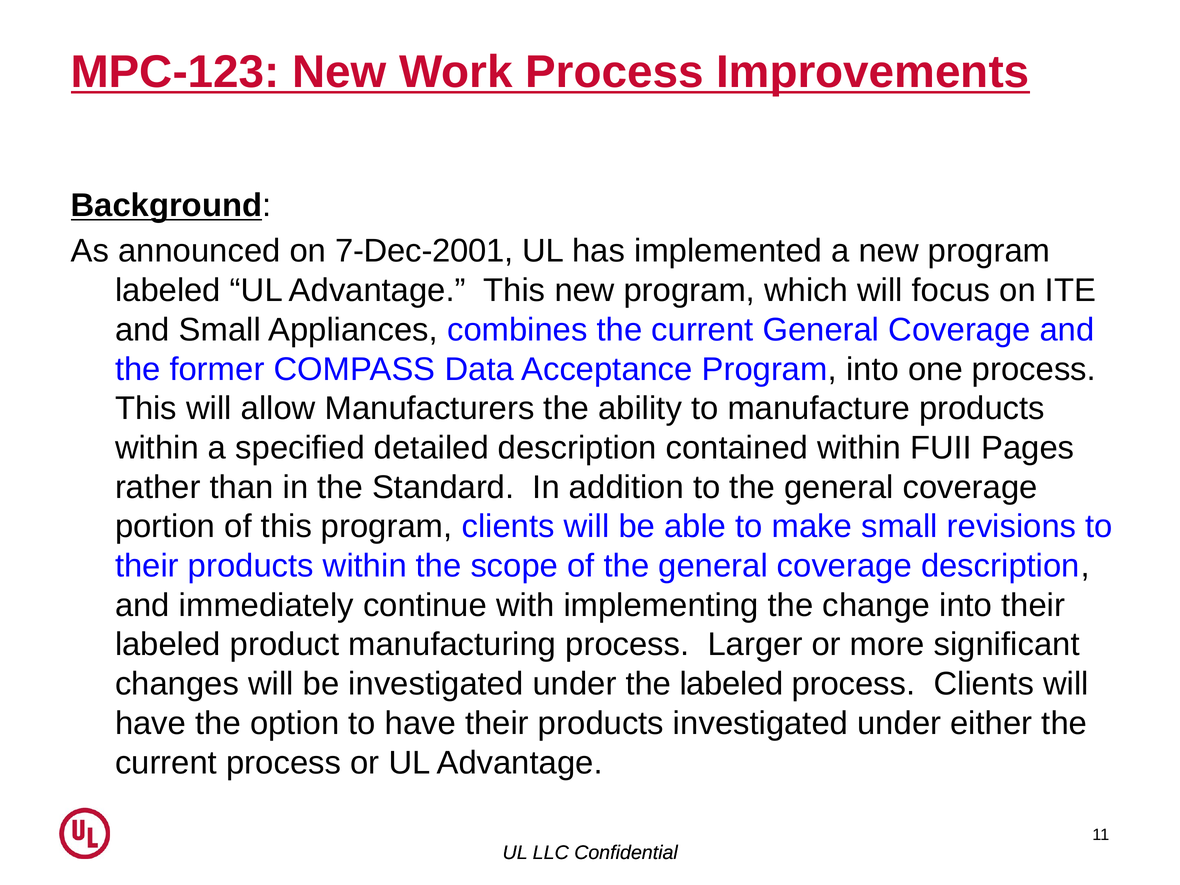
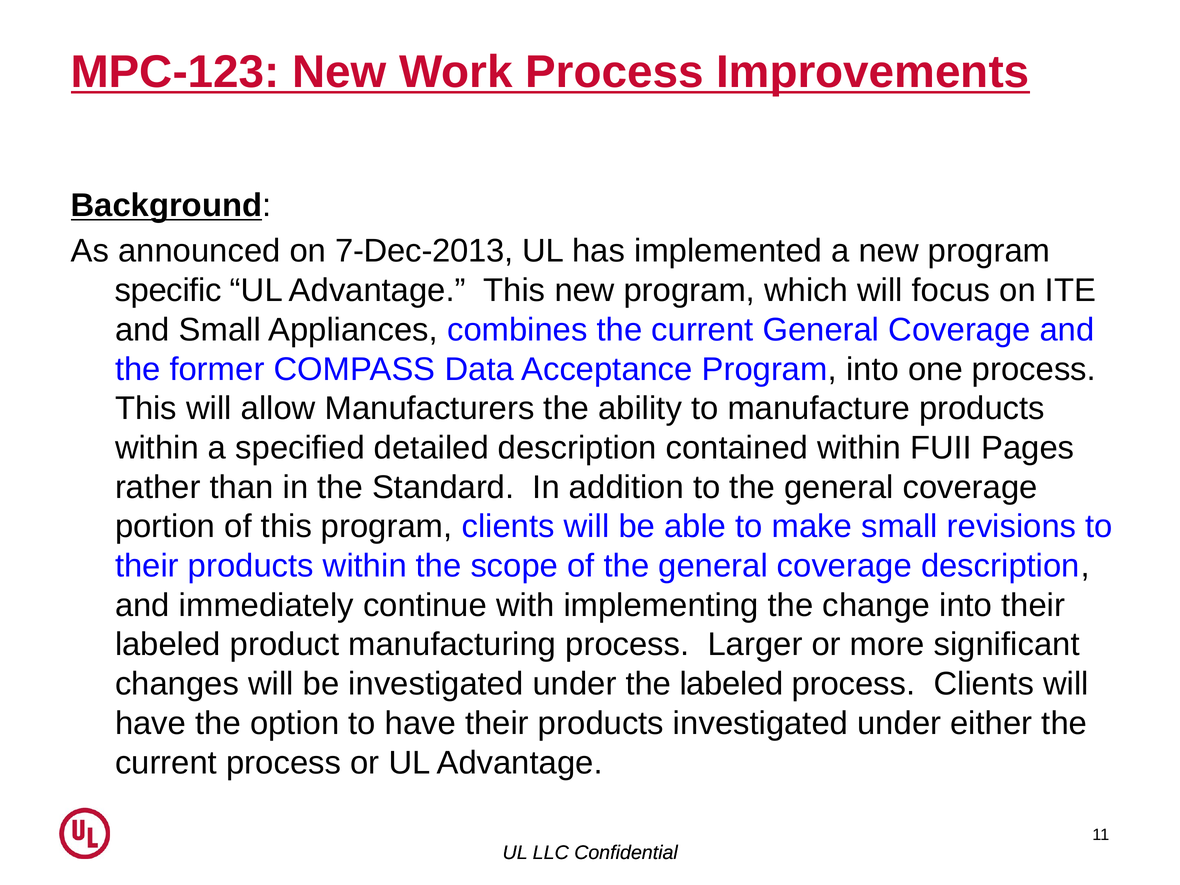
7-Dec-2001: 7-Dec-2001 -> 7-Dec-2013
labeled at (168, 290): labeled -> specific
